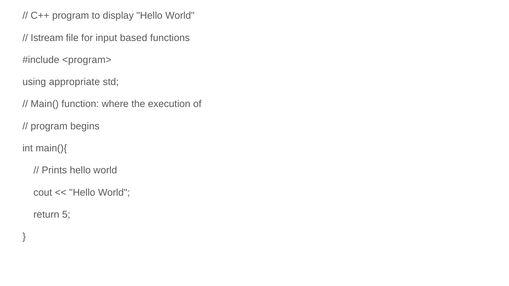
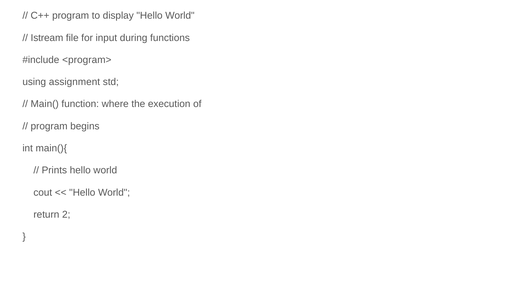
based: based -> during
appropriate: appropriate -> assignment
5: 5 -> 2
